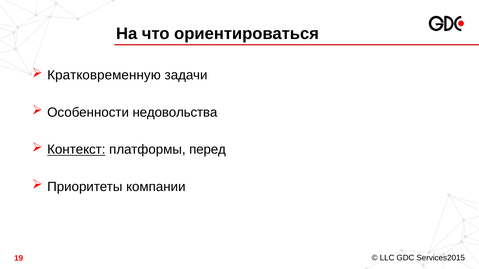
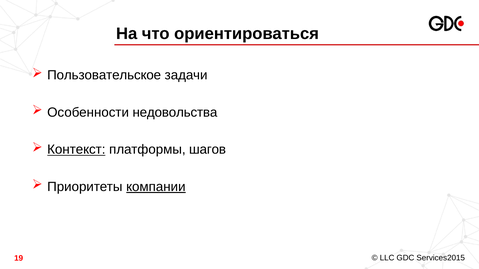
Кратковременную: Кратковременную -> Пользовательское
перед: перед -> шагов
компании underline: none -> present
